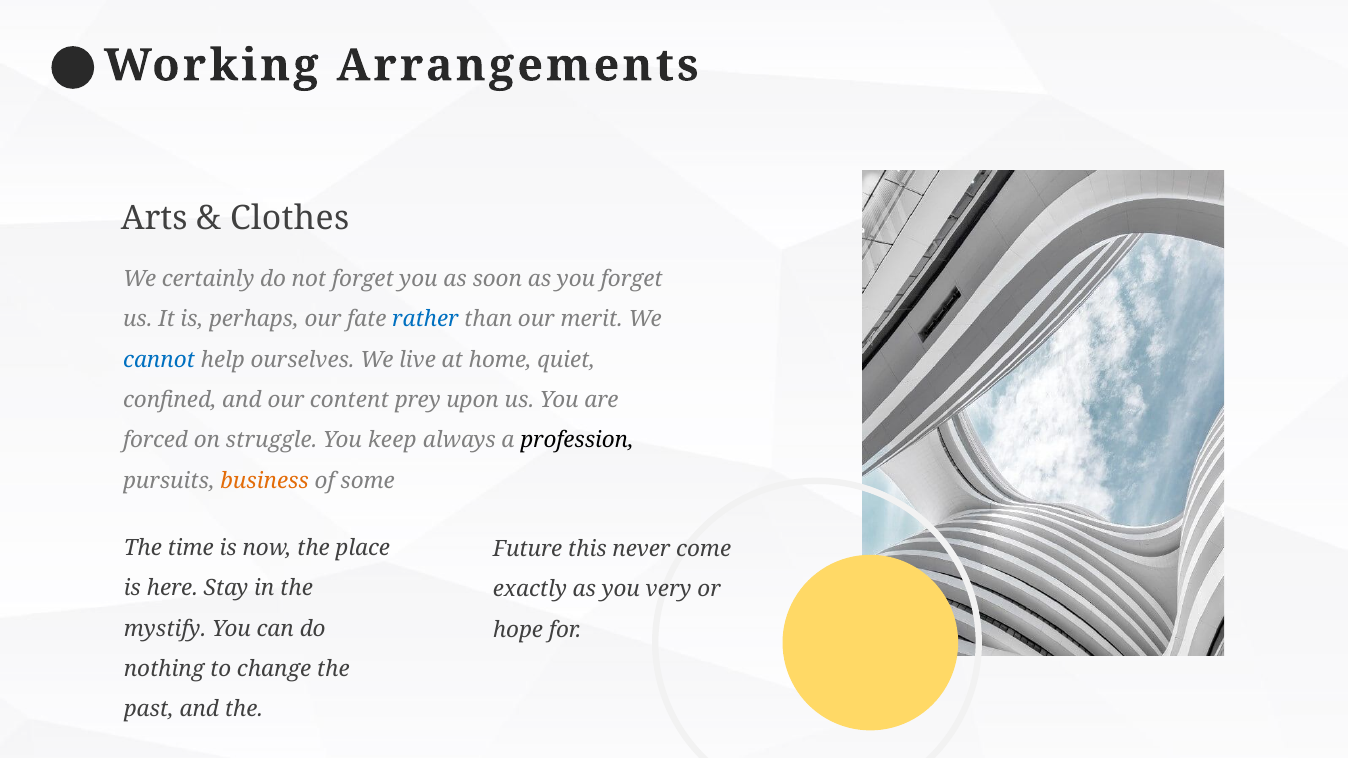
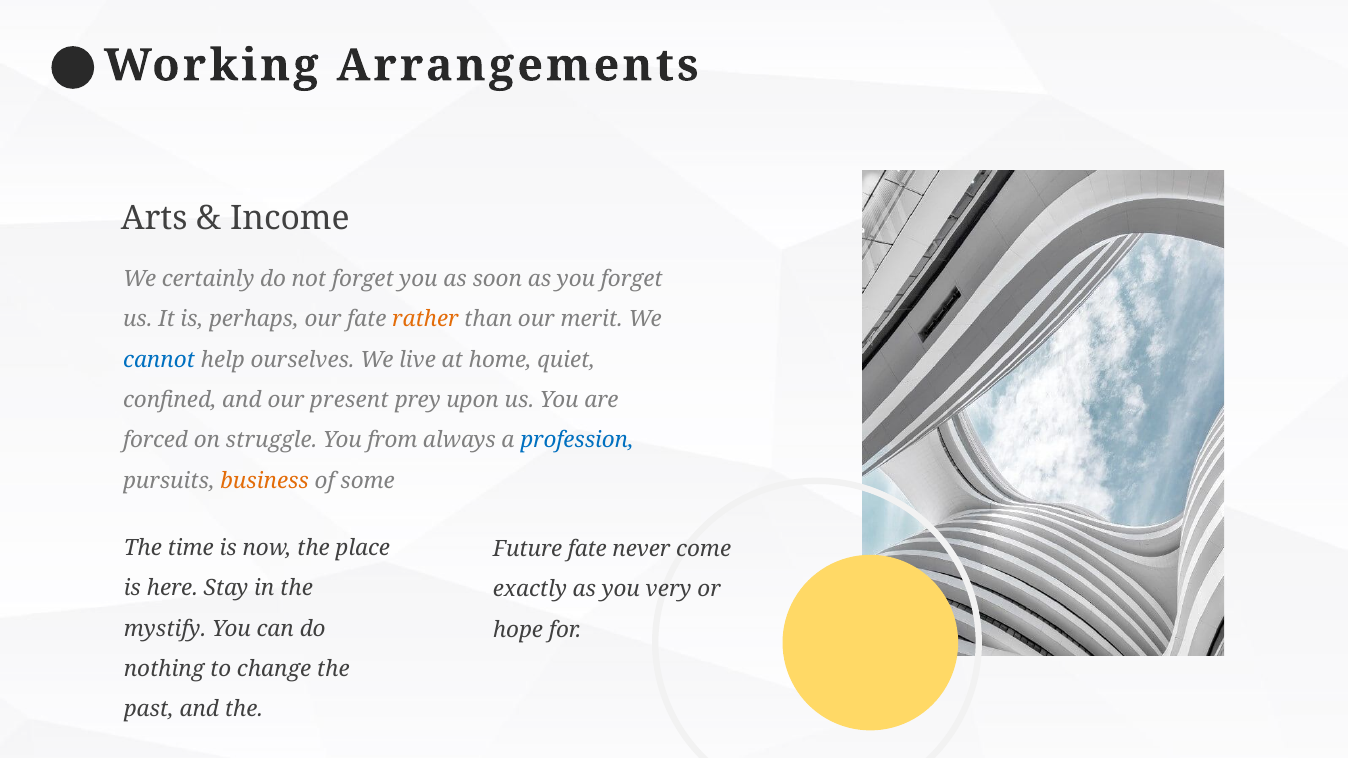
Clothes: Clothes -> Income
rather colour: blue -> orange
content: content -> present
keep: keep -> from
profession colour: black -> blue
Future this: this -> fate
